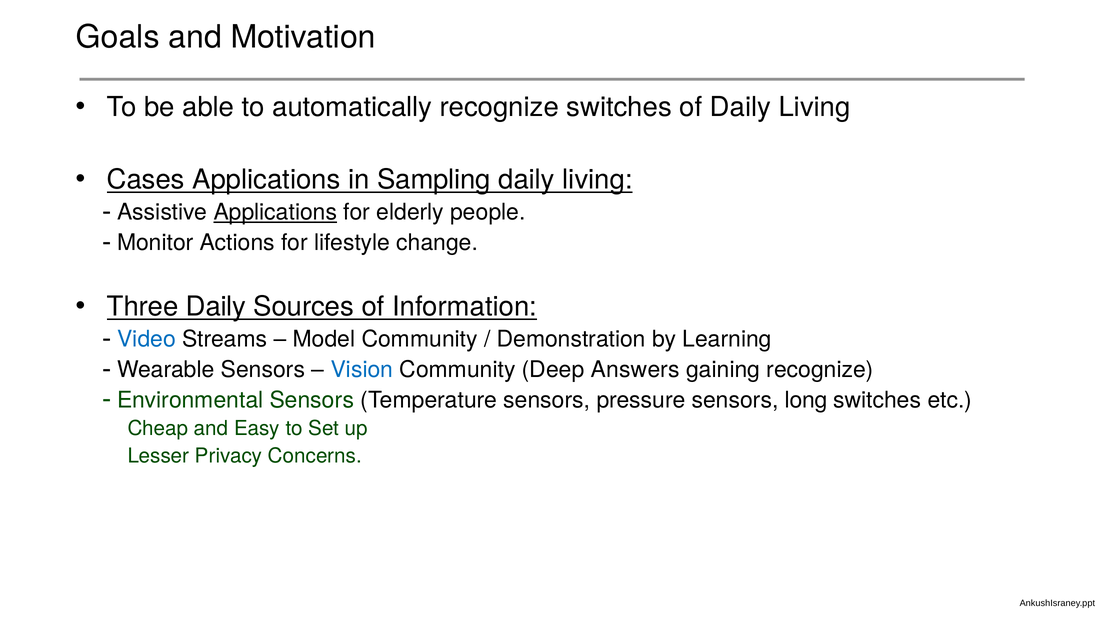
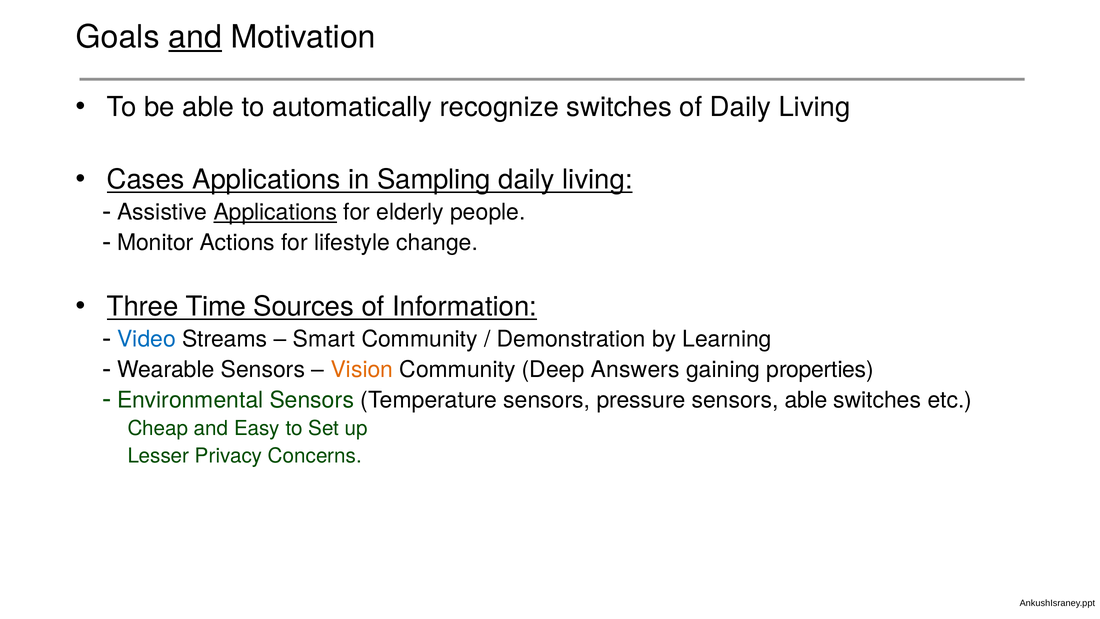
and at (195, 37) underline: none -> present
Three Daily: Daily -> Time
Model: Model -> Smart
Vision colour: blue -> orange
gaining recognize: recognize -> properties
sensors long: long -> able
